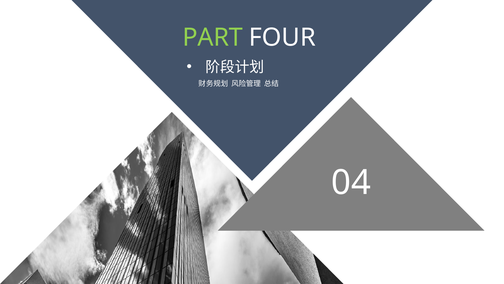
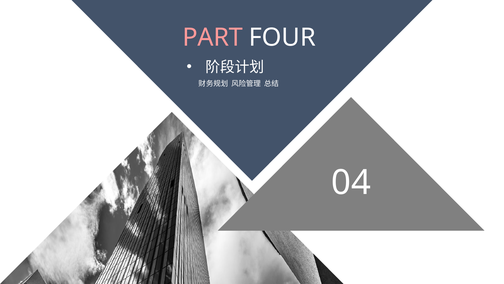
PART colour: light green -> pink
